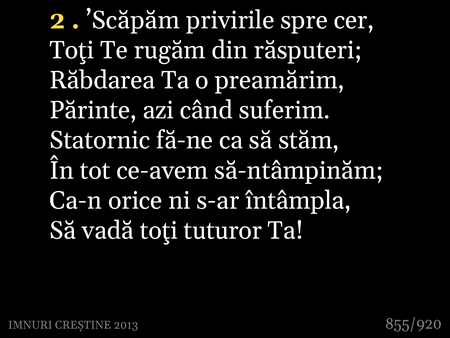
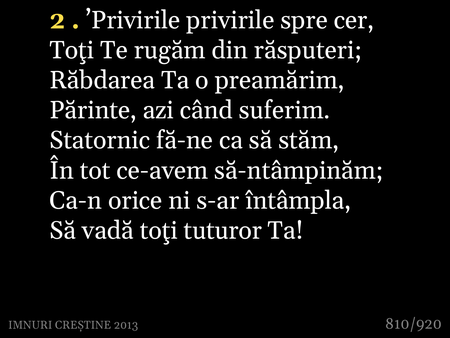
’Scăpăm: ’Scăpăm -> ’Privirile
855/920: 855/920 -> 810/920
